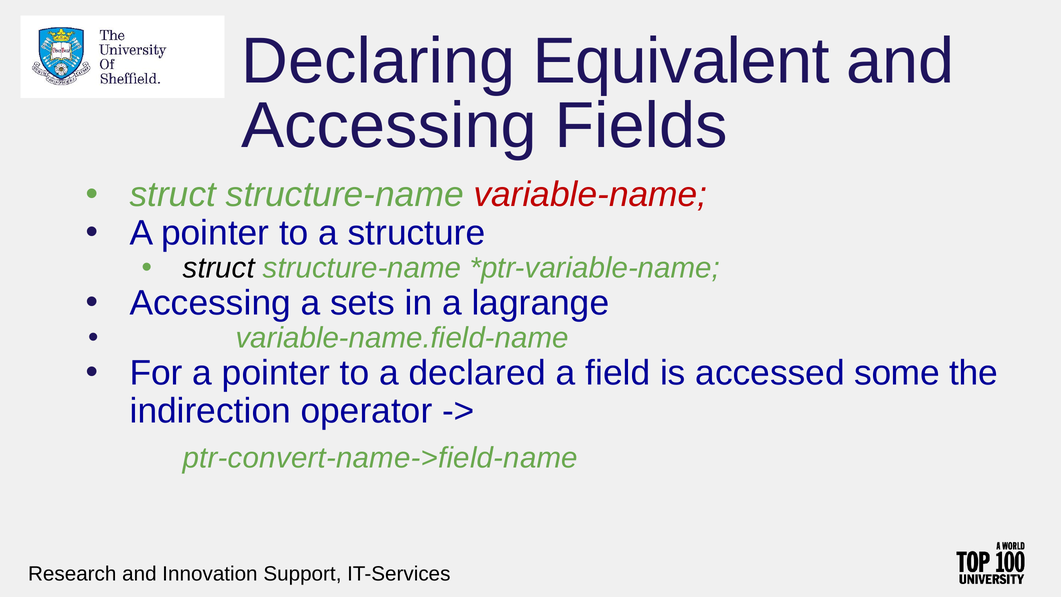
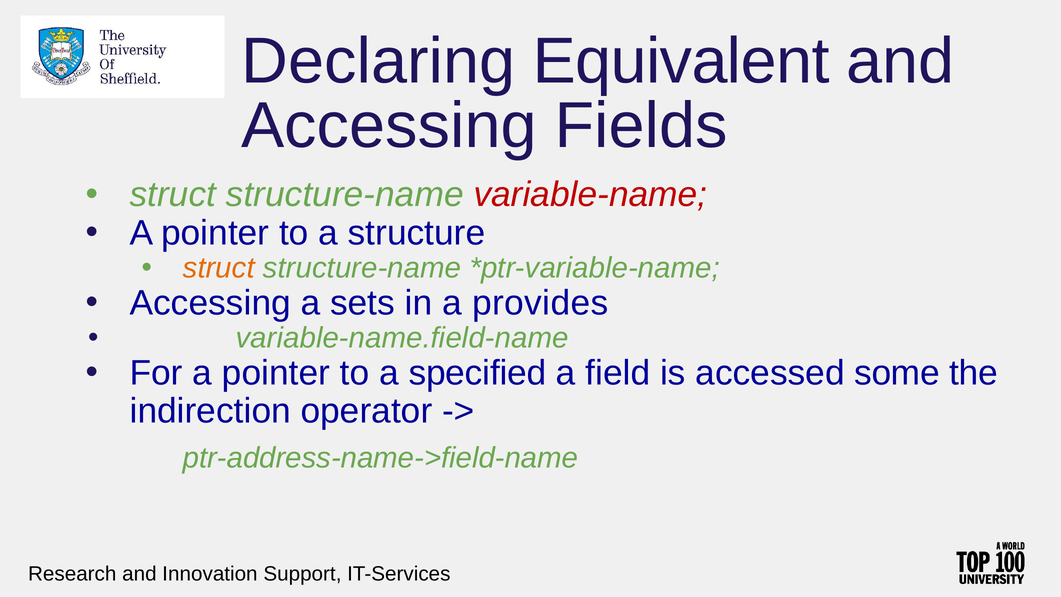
struct at (219, 268) colour: black -> orange
lagrange: lagrange -> provides
declared: declared -> specified
ptr-convert-name->field-name: ptr-convert-name->field-name -> ptr-address-name->field-name
